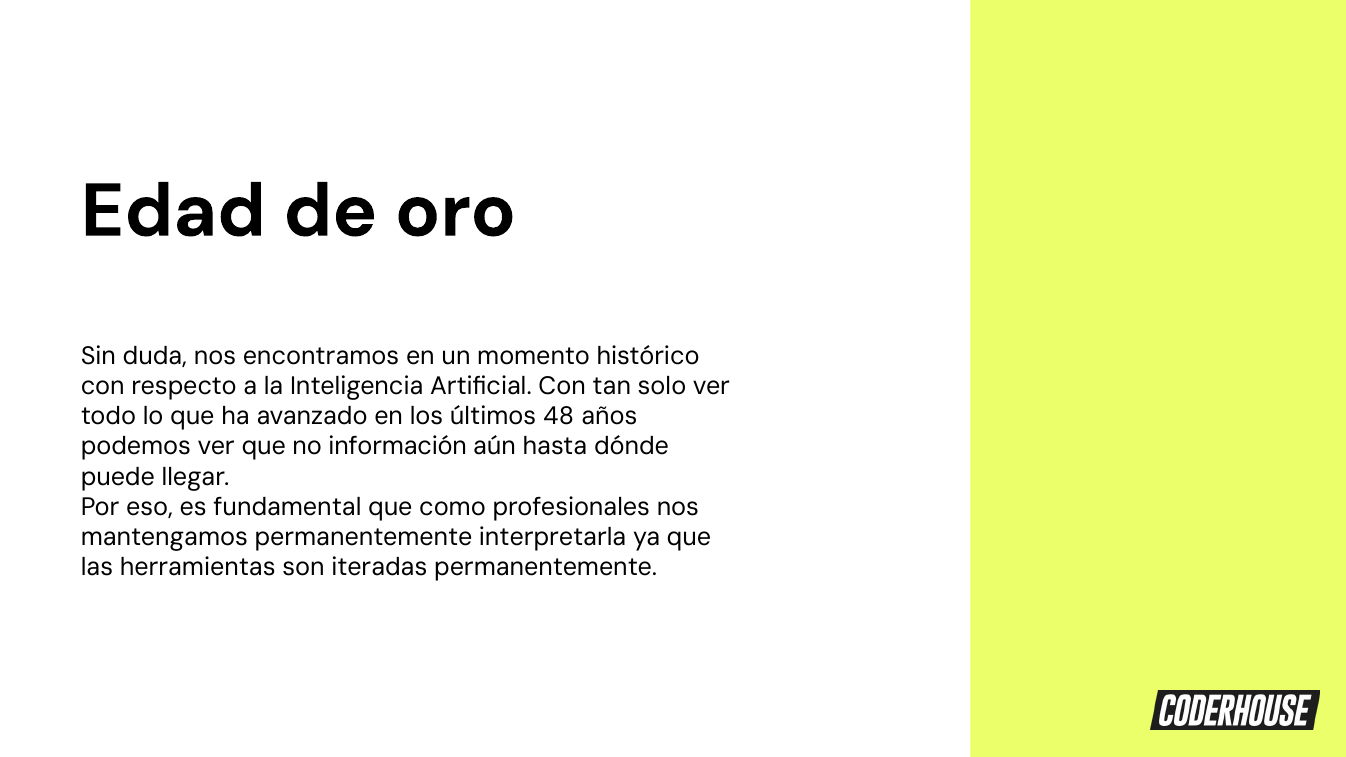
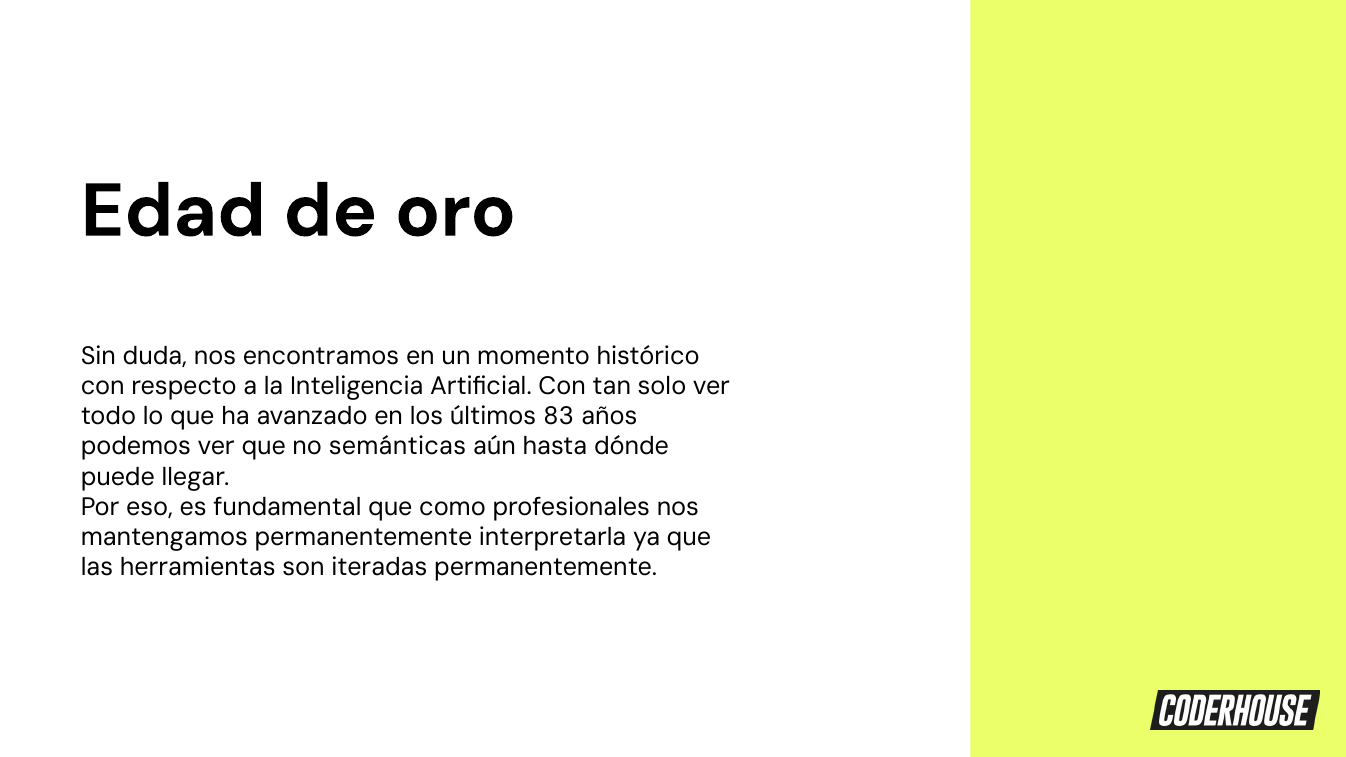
48: 48 -> 83
información: información -> semánticas
